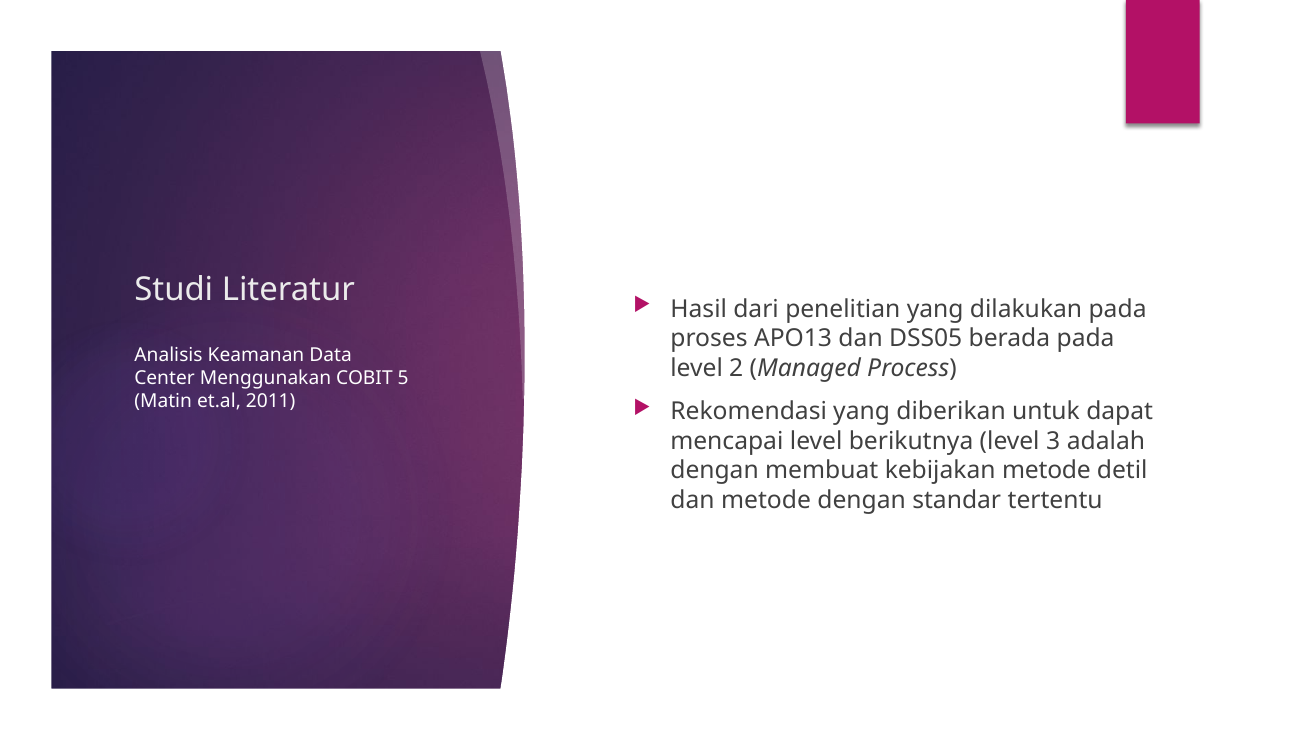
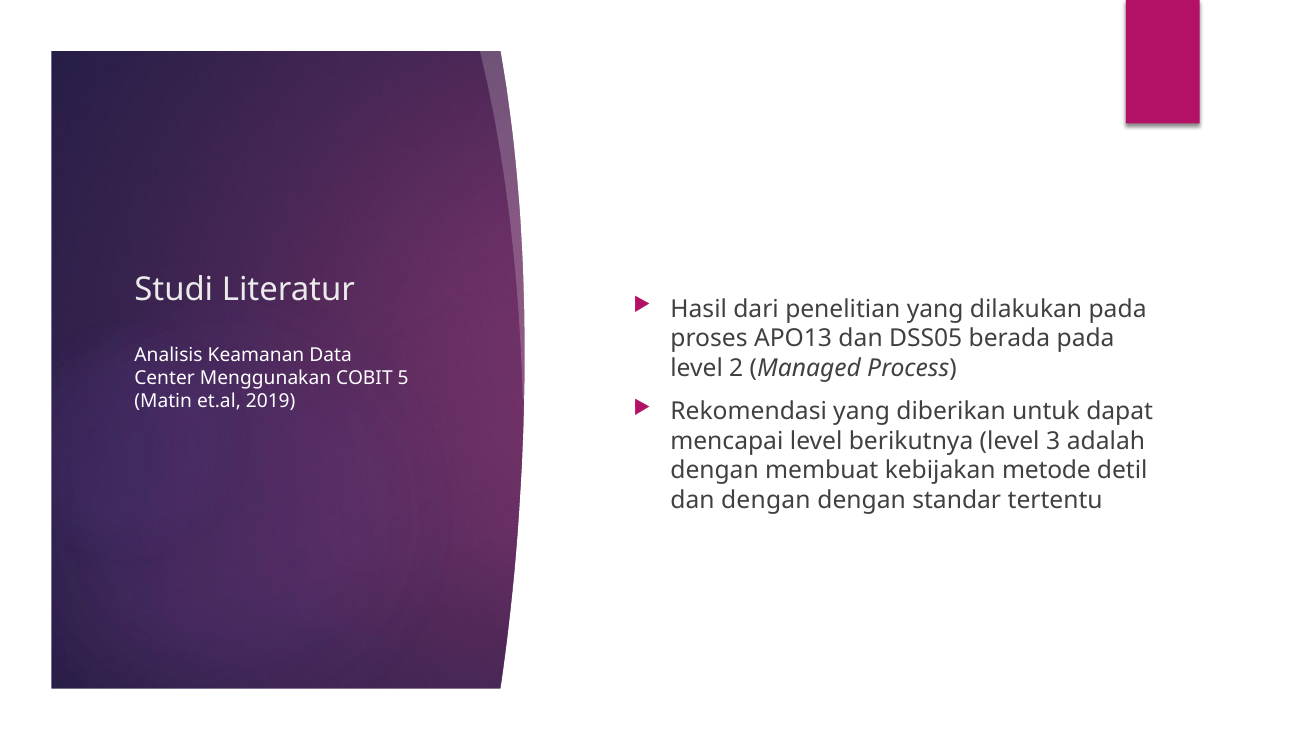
2011: 2011 -> 2019
dan metode: metode -> dengan
